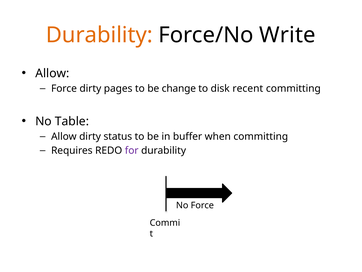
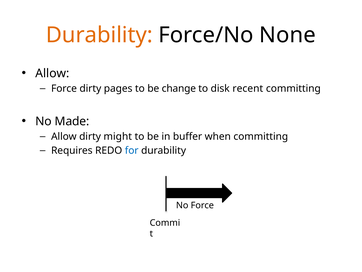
Write: Write -> None
Table: Table -> Made
status: status -> might
for colour: purple -> blue
